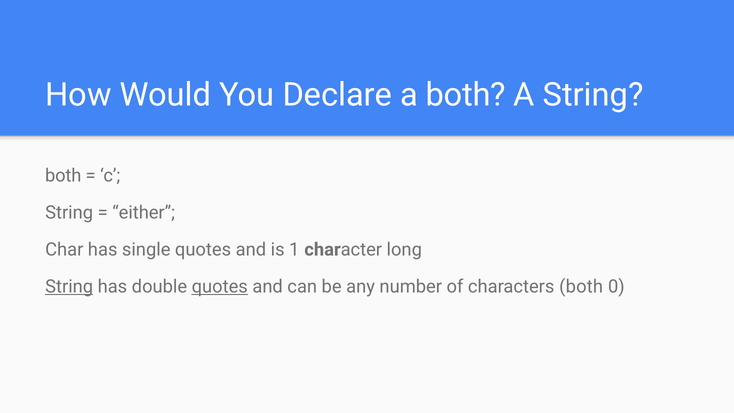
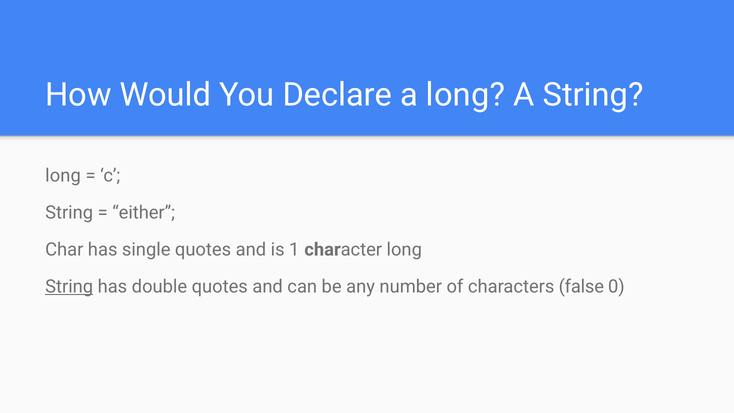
a both: both -> long
both at (63, 176): both -> long
quotes at (220, 286) underline: present -> none
characters both: both -> false
